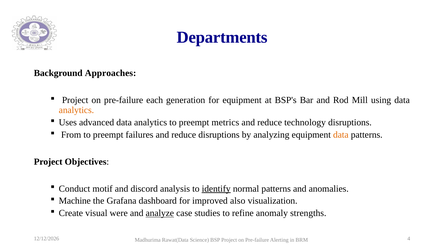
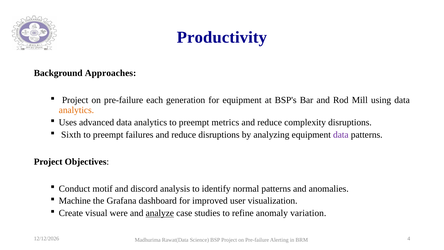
Departments: Departments -> Productivity
technology: technology -> complexity
From: From -> Sixth
data at (341, 135) colour: orange -> purple
identify underline: present -> none
also: also -> user
strengths: strengths -> variation
